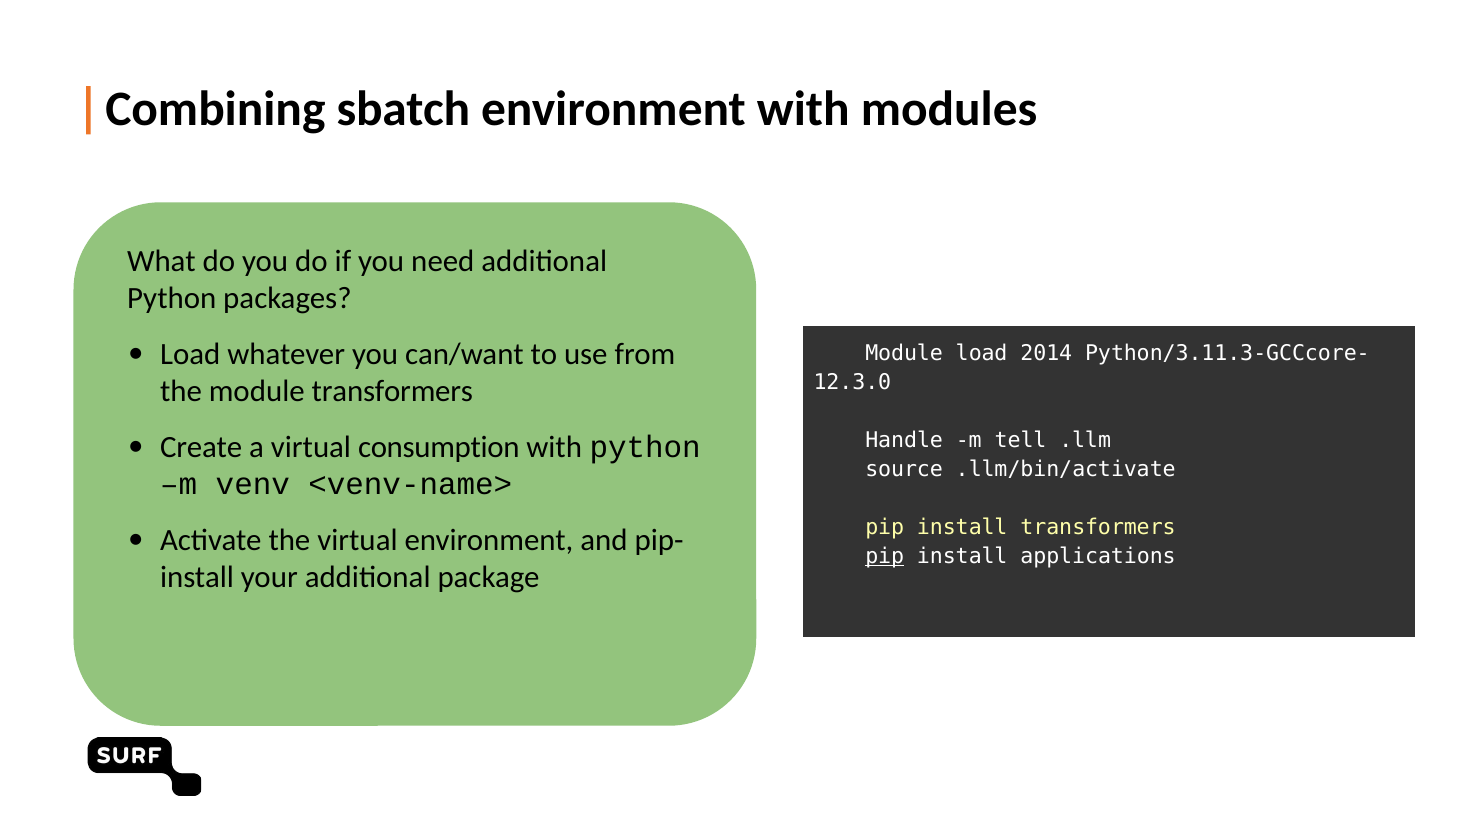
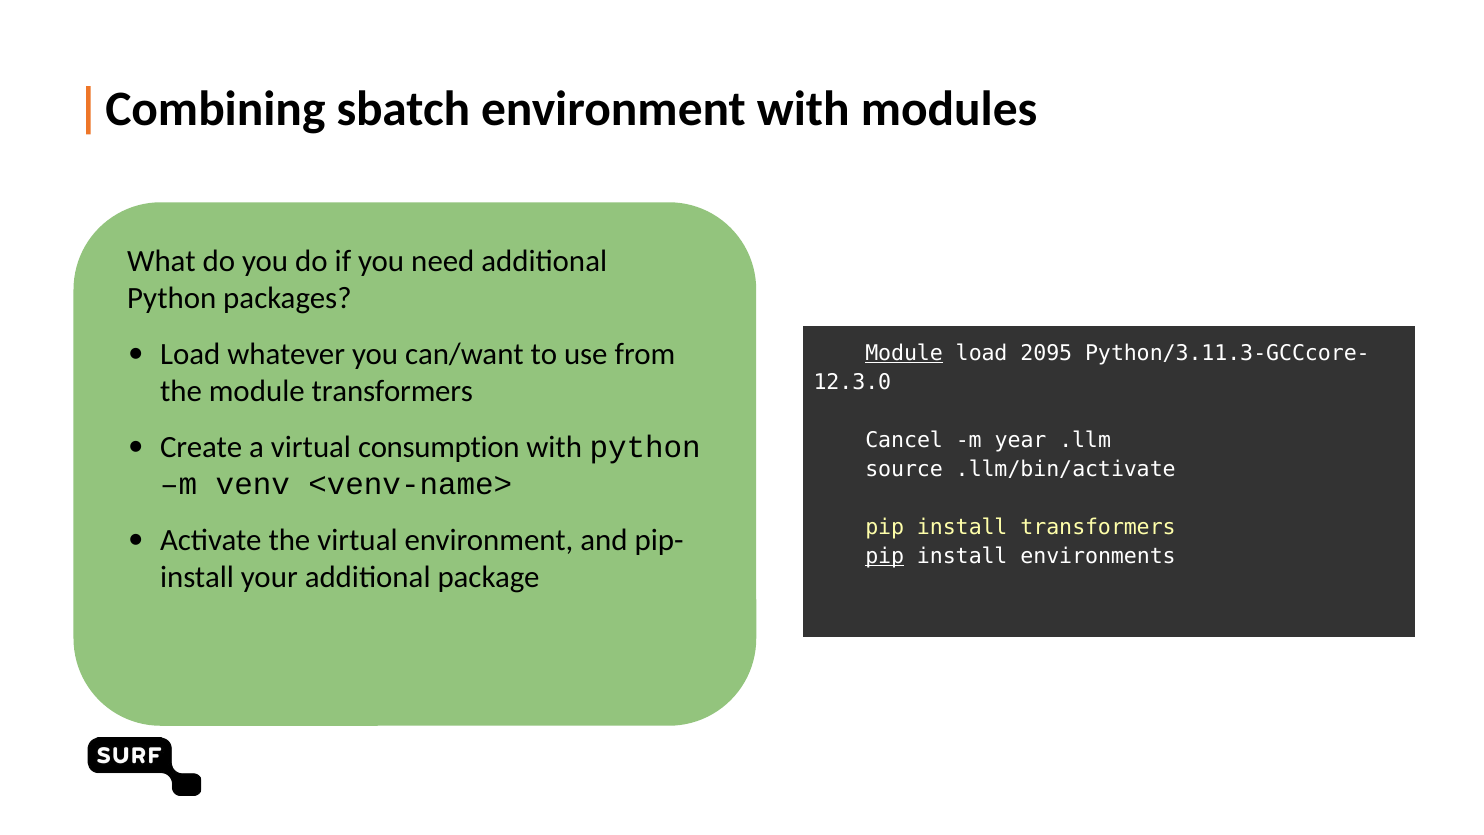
Module at (904, 353) underline: none -> present
2014: 2014 -> 2095
Handle: Handle -> Cancel
tell: tell -> year
applications: applications -> environments
